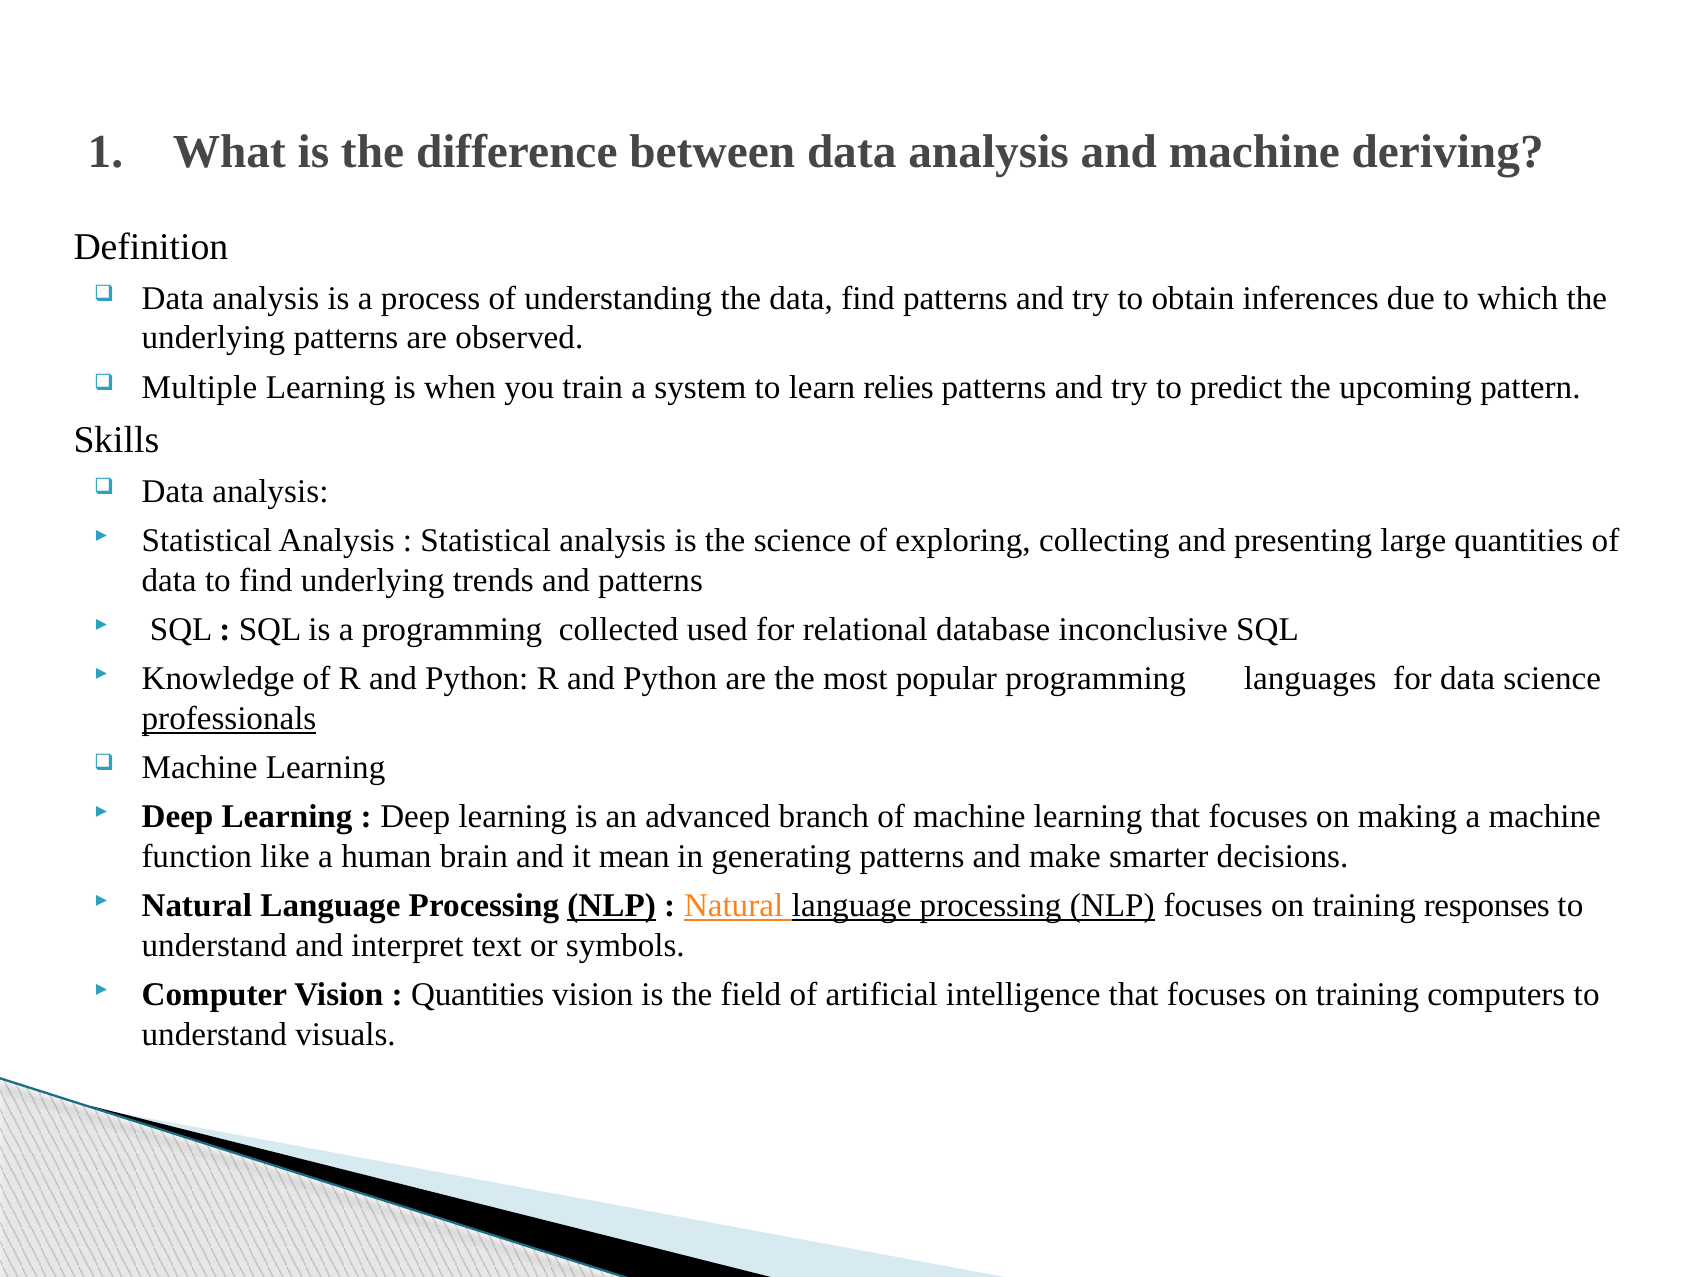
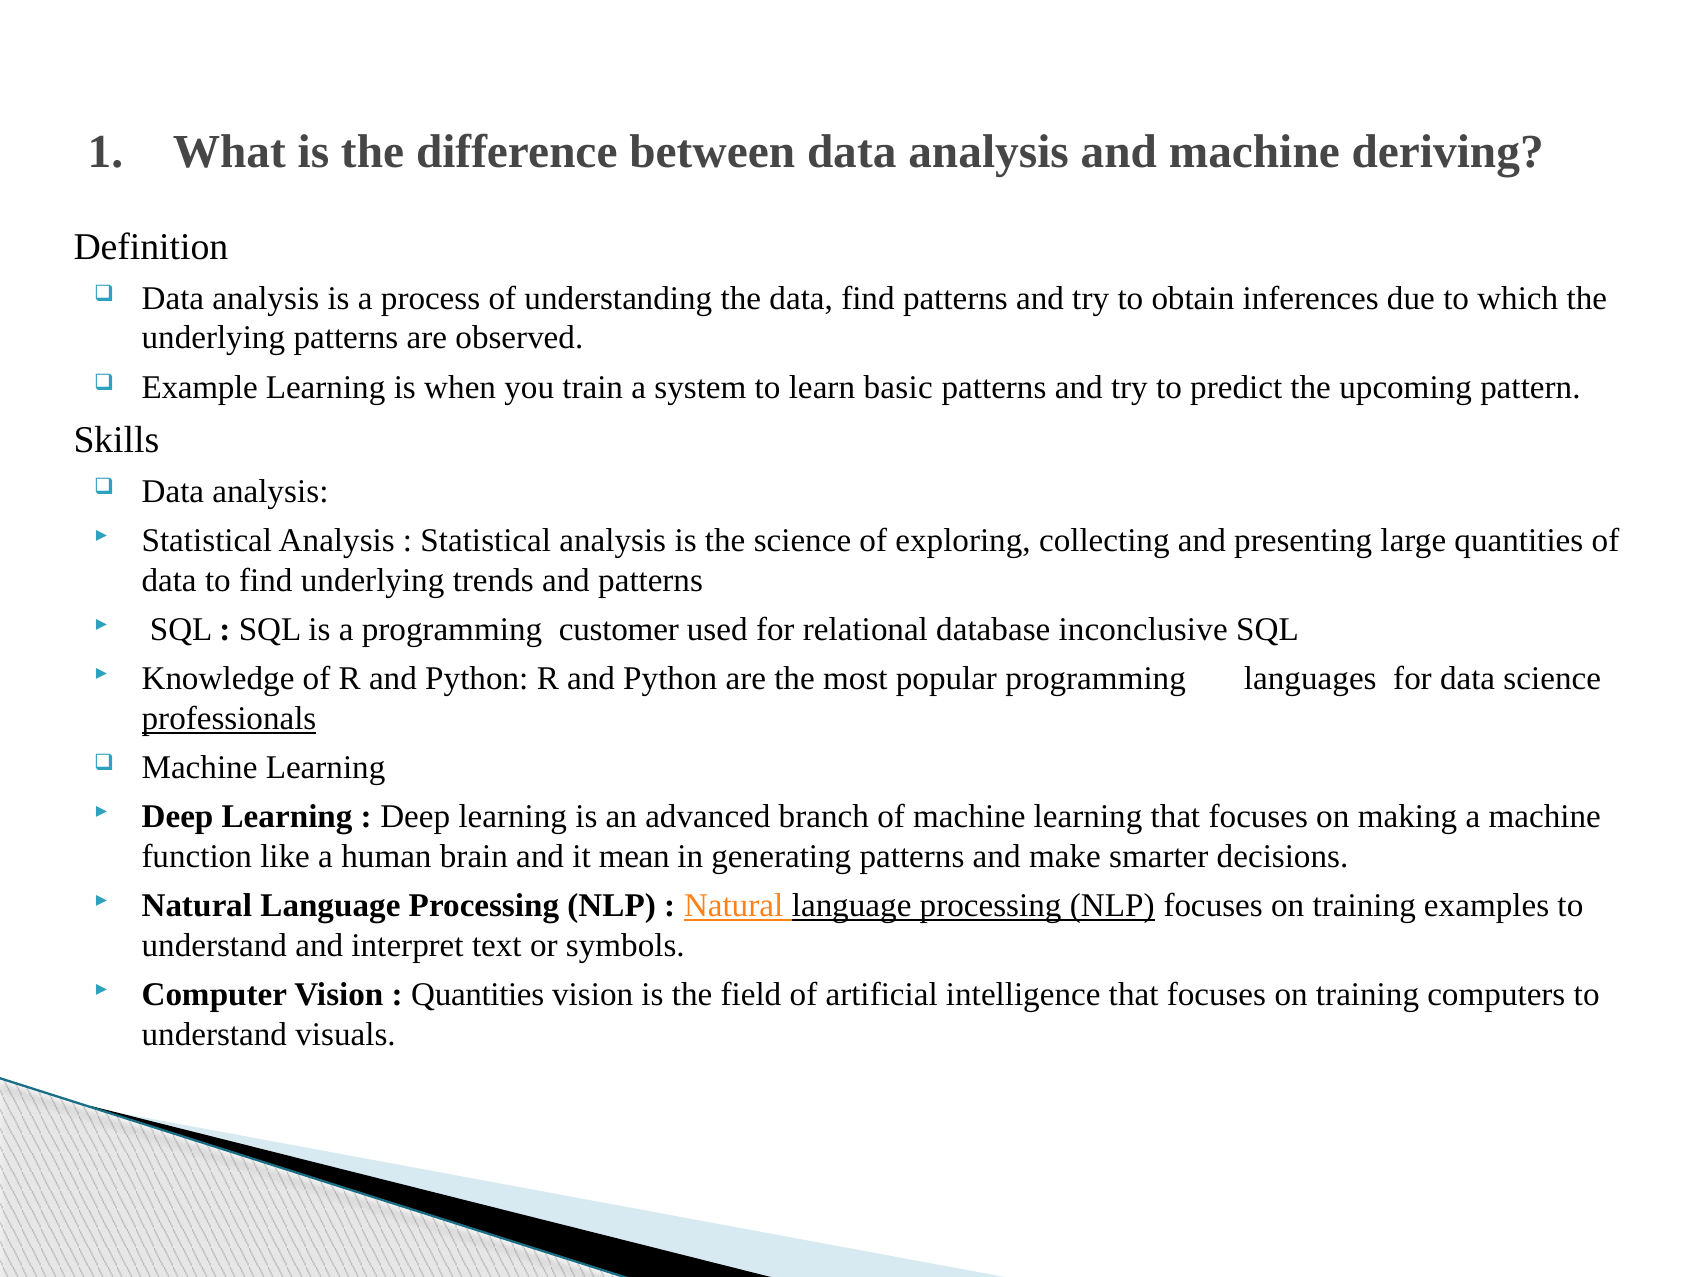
Multiple: Multiple -> Example
relies: relies -> basic
collected: collected -> customer
NLP at (612, 906) underline: present -> none
responses: responses -> examples
